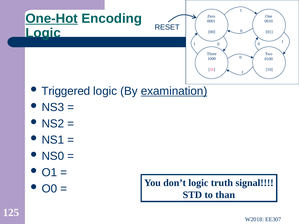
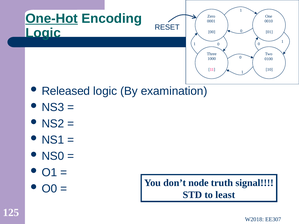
Triggered: Triggered -> Released
examination underline: present -> none
don’t logic: logic -> node
than: than -> least
